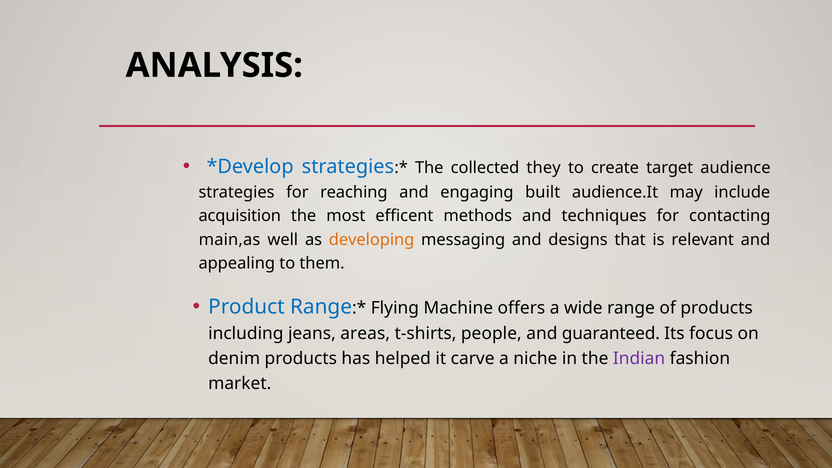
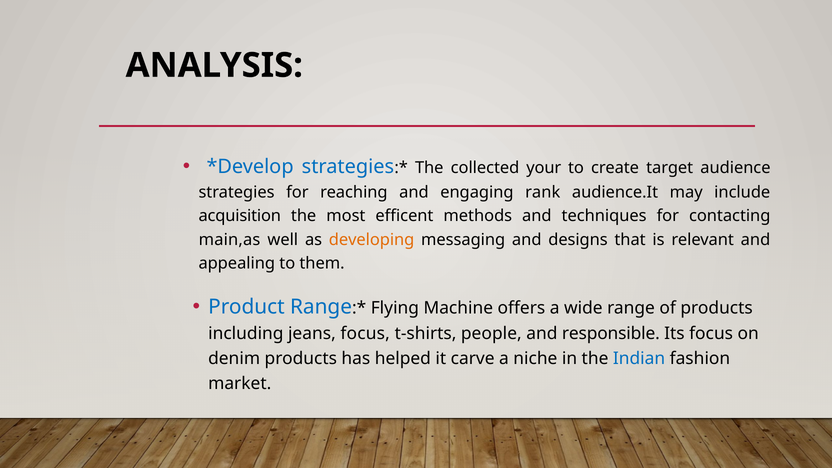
they: they -> your
built: built -> rank
jeans areas: areas -> focus
guaranteed: guaranteed -> responsible
Indian colour: purple -> blue
